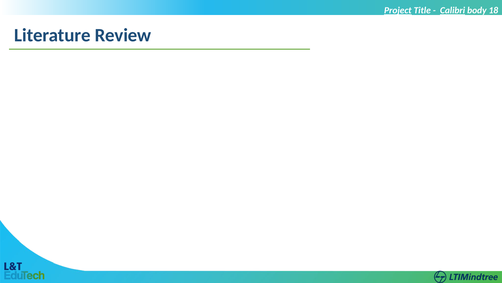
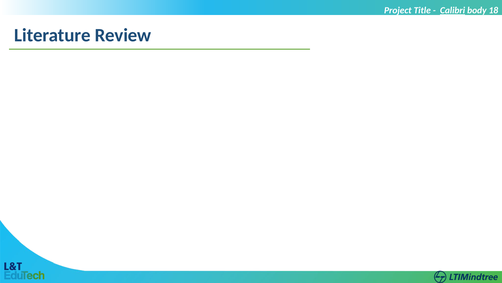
Project underline: present -> none
